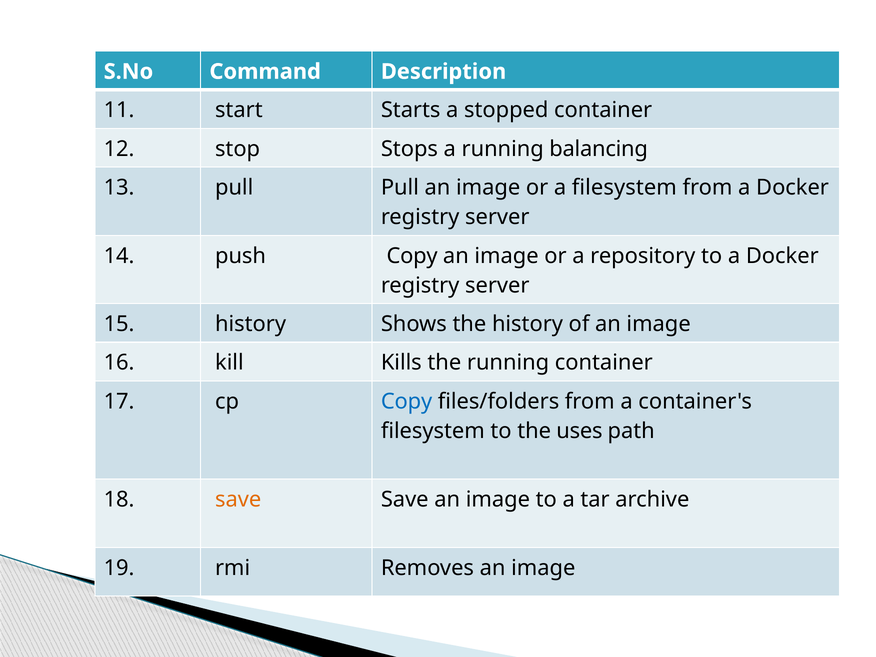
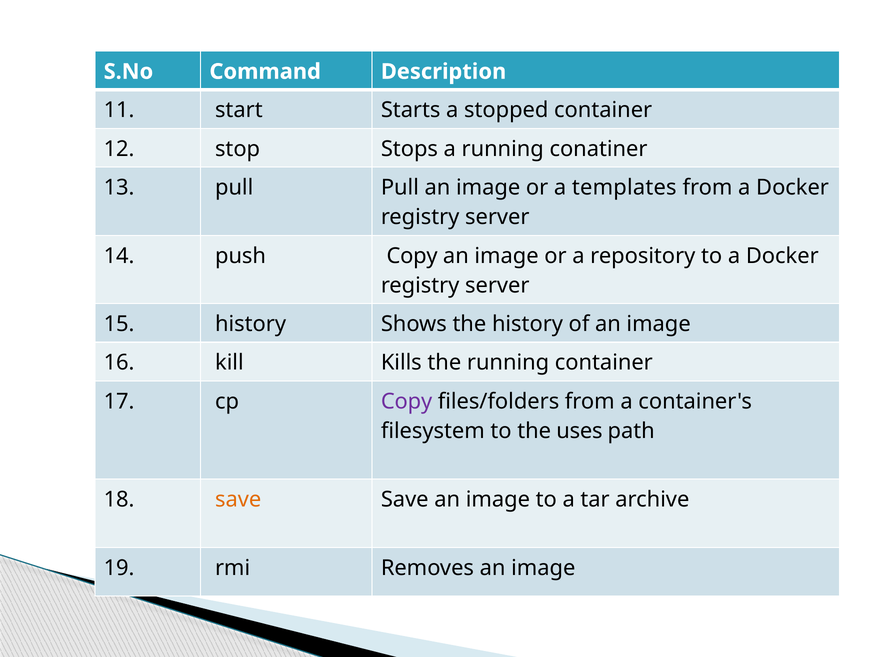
balancing: balancing -> conatiner
a filesystem: filesystem -> templates
Copy at (407, 401) colour: blue -> purple
